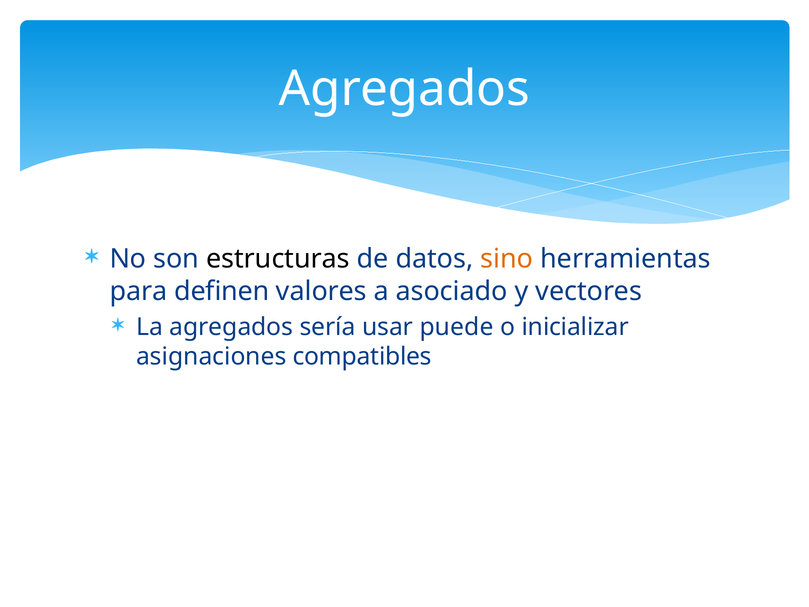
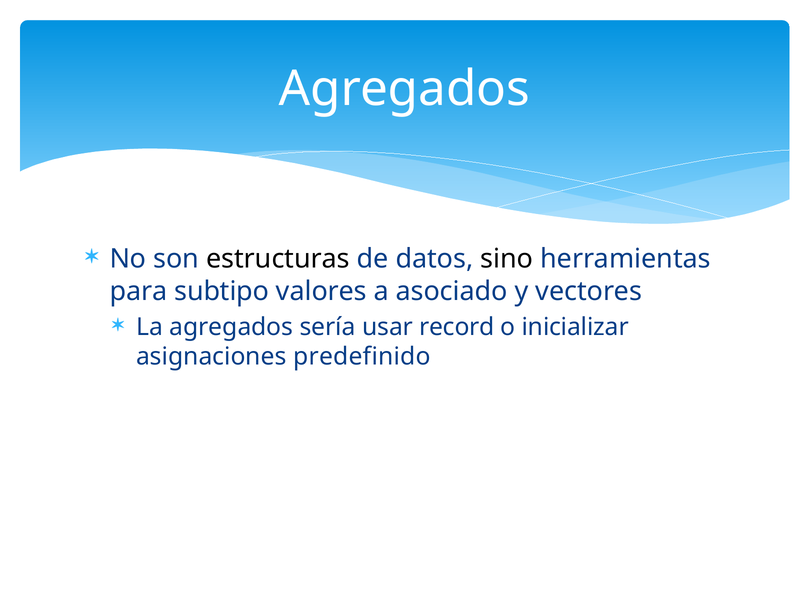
sino colour: orange -> black
definen: definen -> subtipo
puede: puede -> record
compatibles: compatibles -> predefinido
